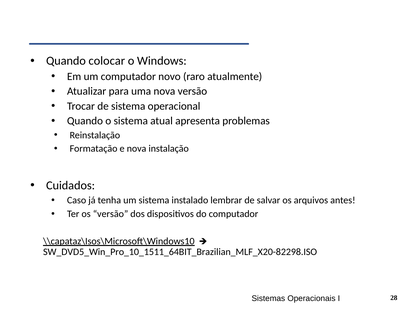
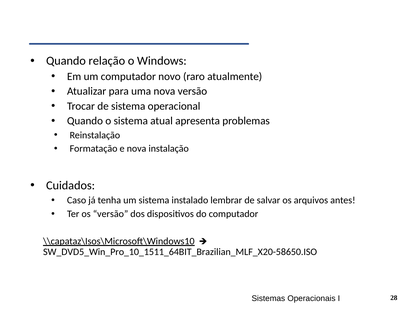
colocar: colocar -> relação
SW_DVD5_Win_Pro_10_1511_64BIT_Brazilian_MLF_X20-82298.ISO: SW_DVD5_Win_Pro_10_1511_64BIT_Brazilian_MLF_X20-82298.ISO -> SW_DVD5_Win_Pro_10_1511_64BIT_Brazilian_MLF_X20-58650.ISO
